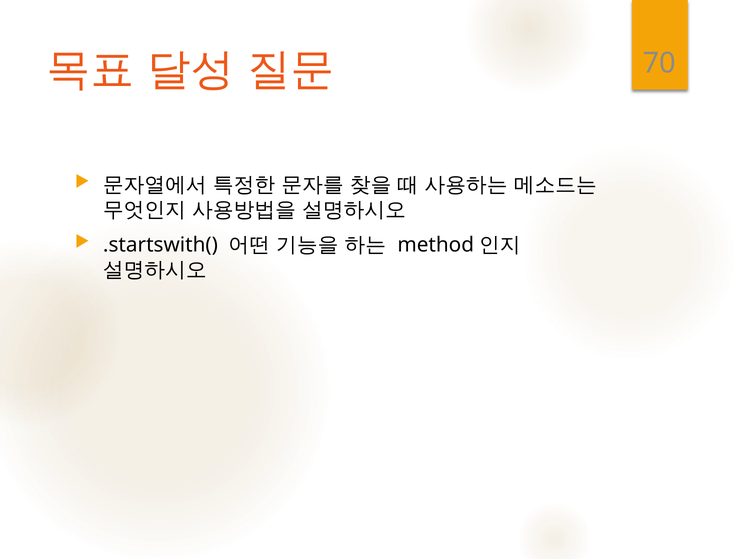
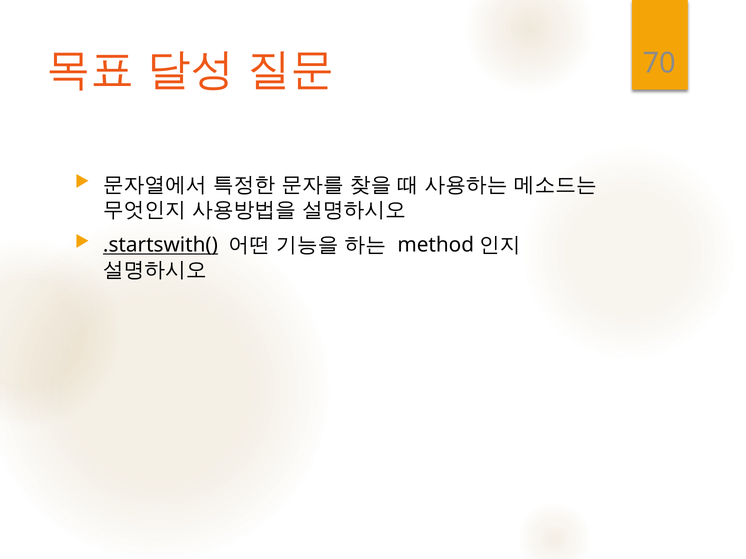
.startswith( underline: none -> present
